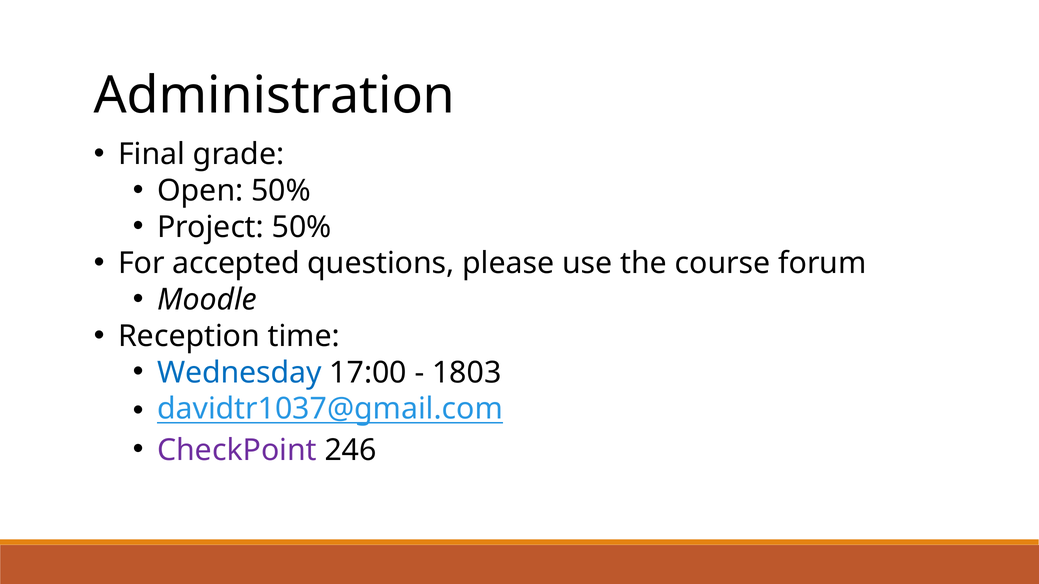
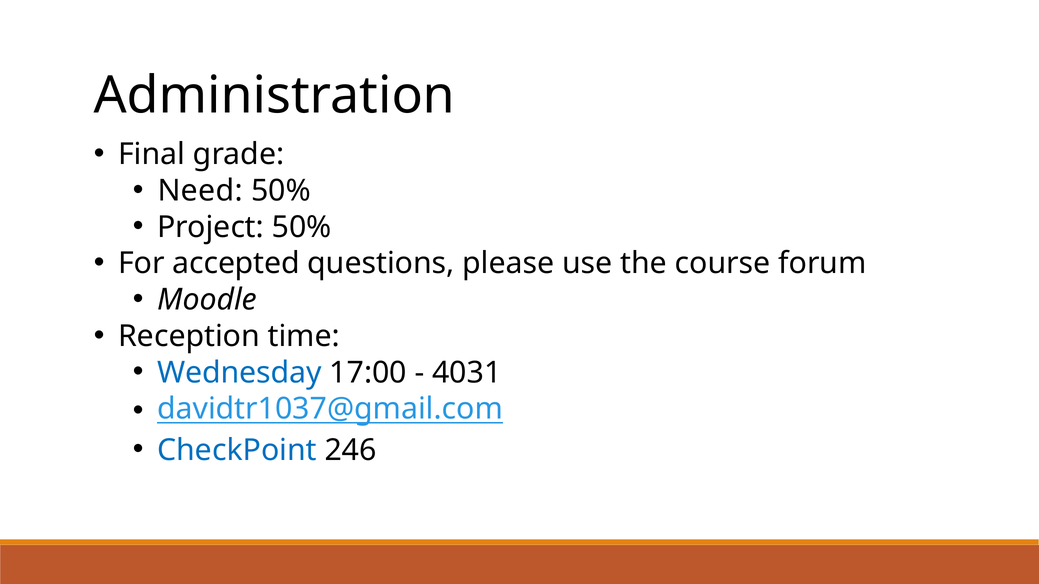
Open: Open -> Need
1803: 1803 -> 4031
CheckPoint colour: purple -> blue
